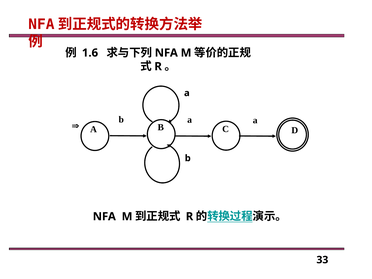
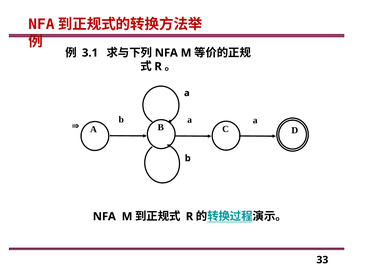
1.6: 1.6 -> 3.1
